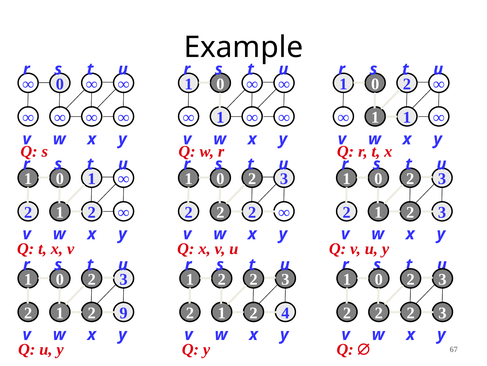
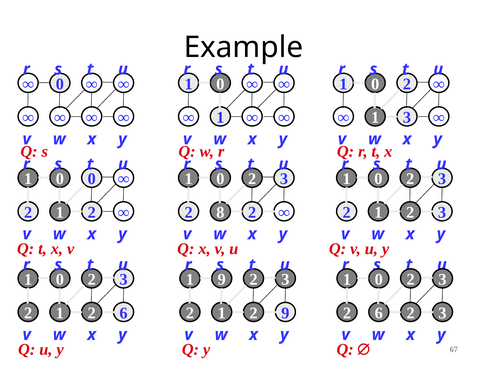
1 1: 1 -> 3
0 1: 1 -> 0
2 at (220, 212): 2 -> 8
2 at (222, 279): 2 -> 9
1 2 9: 9 -> 6
2 4: 4 -> 9
2 at (379, 312): 2 -> 6
